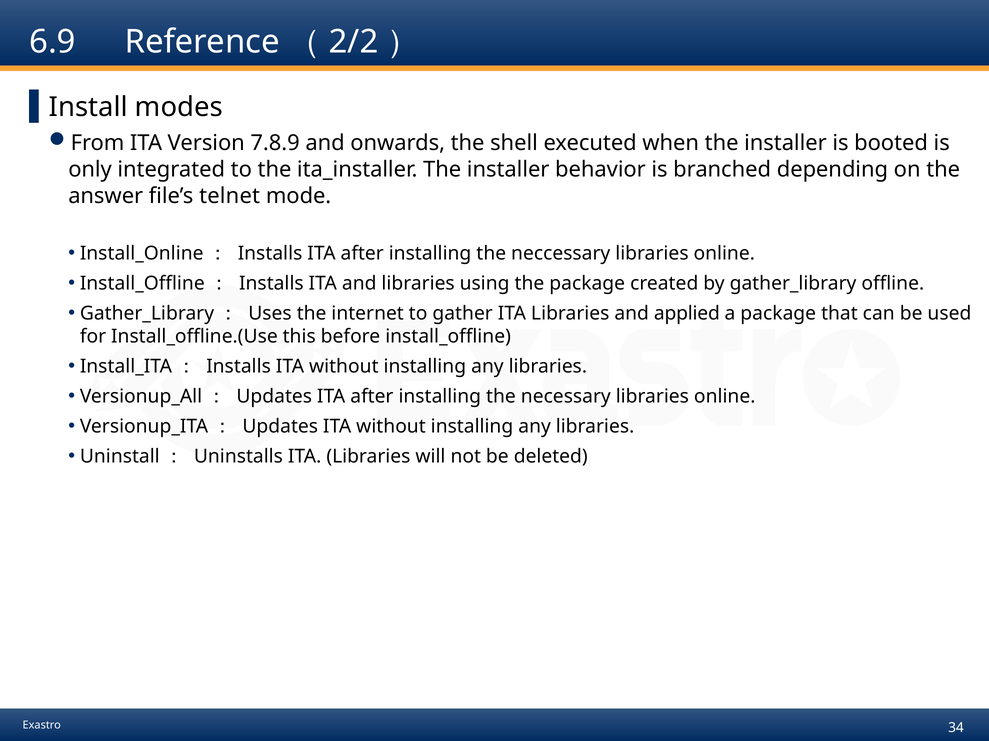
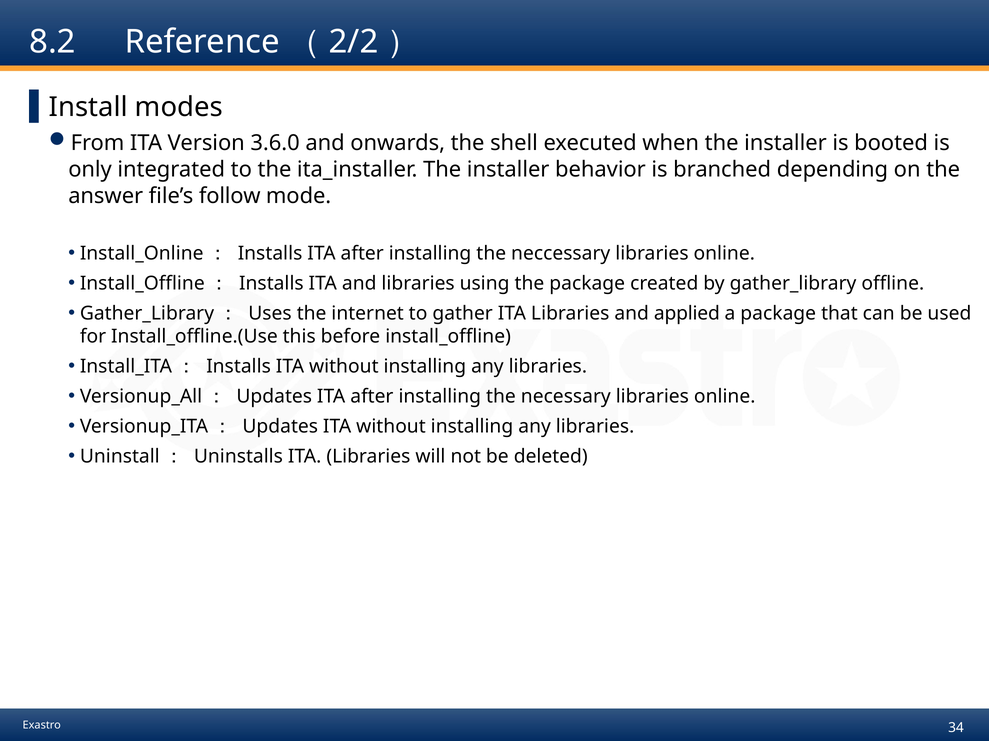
6.9: 6.9 -> 8.2
7.8.9: 7.8.9 -> 3.6.0
telnet: telnet -> follow
